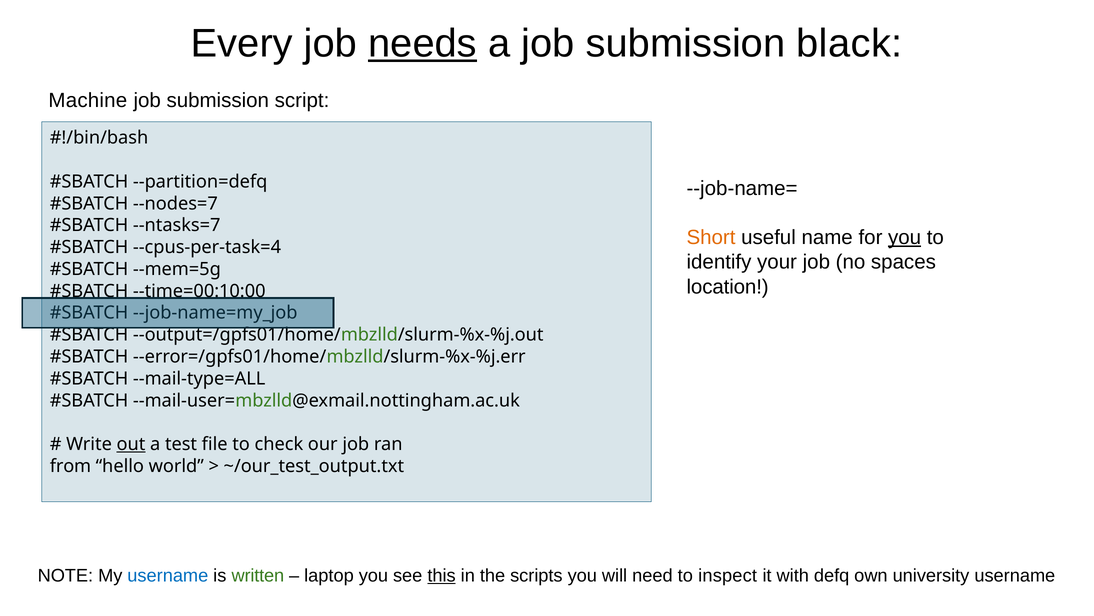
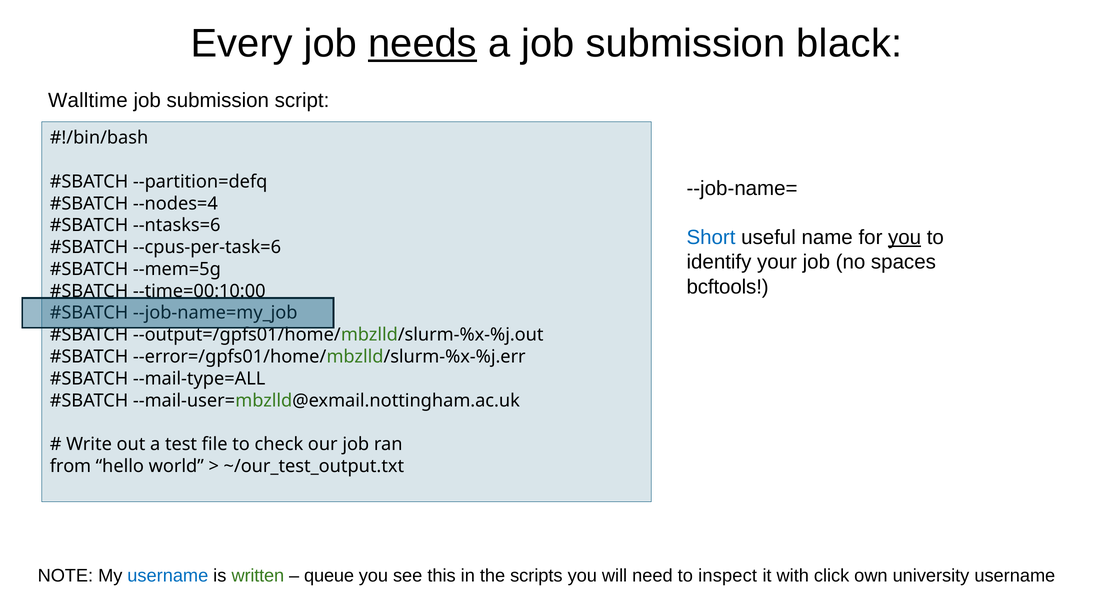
Machine: Machine -> Walltime
--nodes=7: --nodes=7 -> --nodes=4
--ntasks=7: --ntasks=7 -> --ntasks=6
Short colour: orange -> blue
--cpus-per-task=4: --cpus-per-task=4 -> --cpus-per-task=6
location: location -> bcftools
out underline: present -> none
laptop: laptop -> queue
this underline: present -> none
defq: defq -> click
